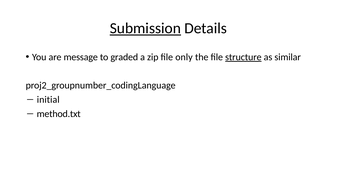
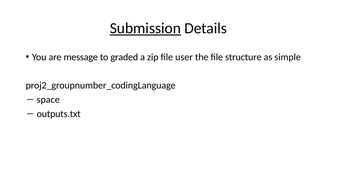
only: only -> user
structure underline: present -> none
similar: similar -> simple
initial: initial -> space
method.txt: method.txt -> outputs.txt
